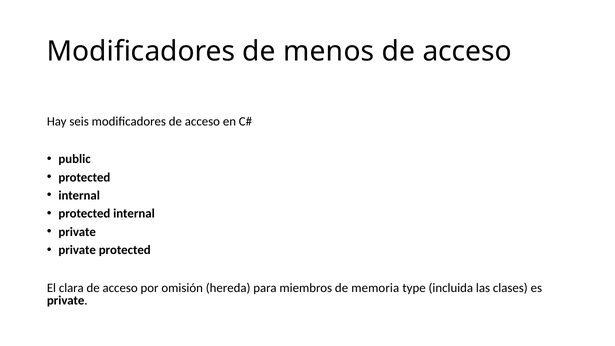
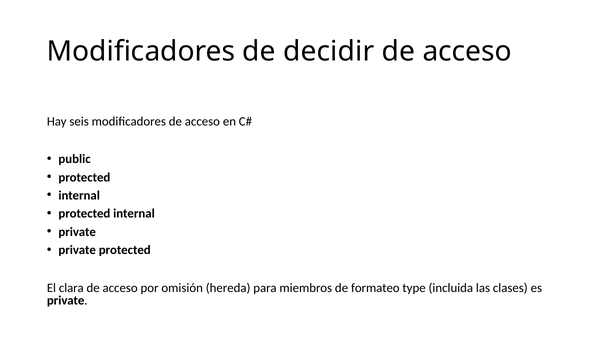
menos: menos -> decidir
memoria: memoria -> formateo
